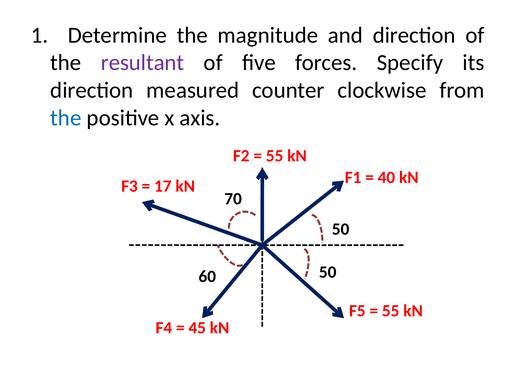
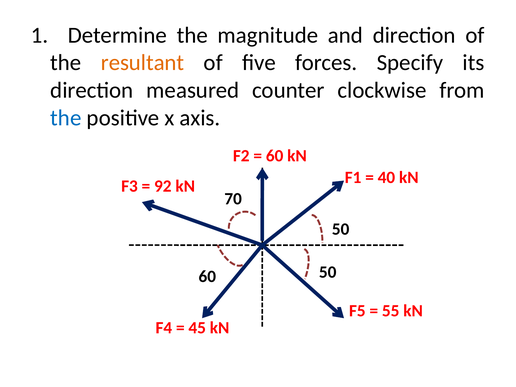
resultant colour: purple -> orange
55 at (275, 156): 55 -> 60
17: 17 -> 92
